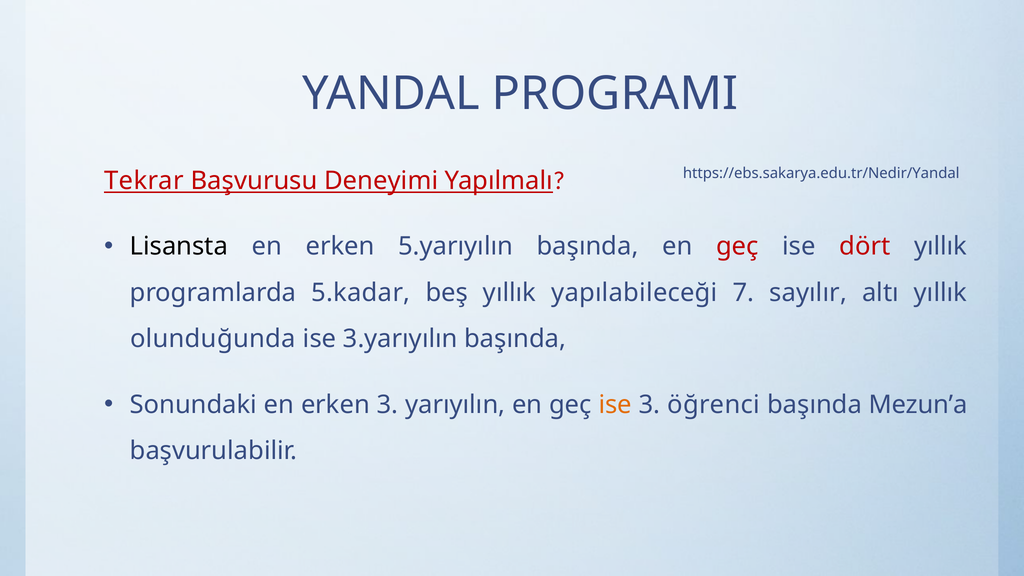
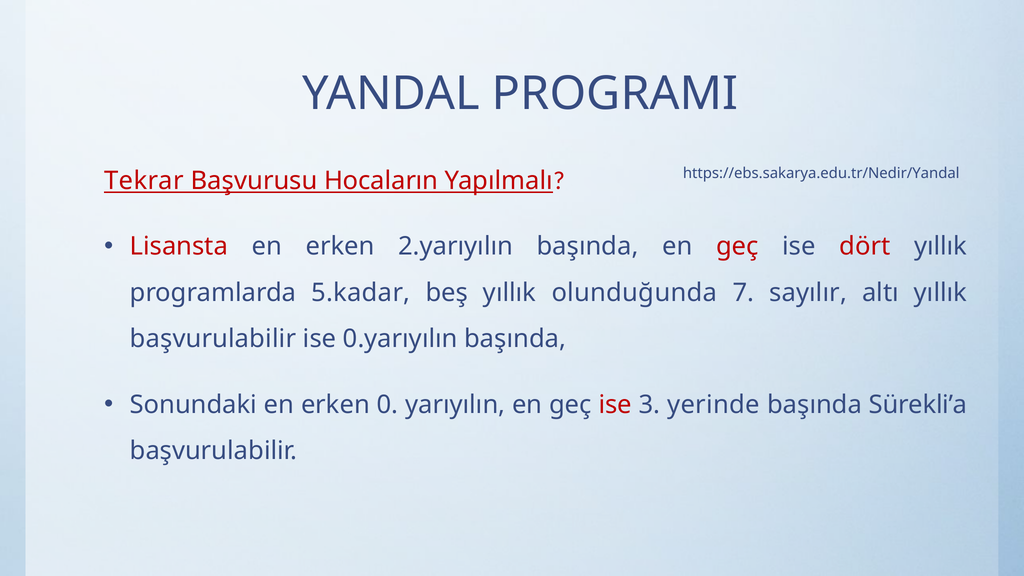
Deneyimi: Deneyimi -> Hocaların
Lisansta colour: black -> red
5.yarıyılın: 5.yarıyılın -> 2.yarıyılın
yapılabileceği: yapılabileceği -> olunduğunda
olunduğunda at (213, 339): olunduğunda -> başvurulabilir
3.yarıyılın: 3.yarıyılın -> 0.yarıyılın
erken 3: 3 -> 0
ise at (615, 405) colour: orange -> red
öğrenci: öğrenci -> yerinde
Mezun’a: Mezun’a -> Sürekli’a
